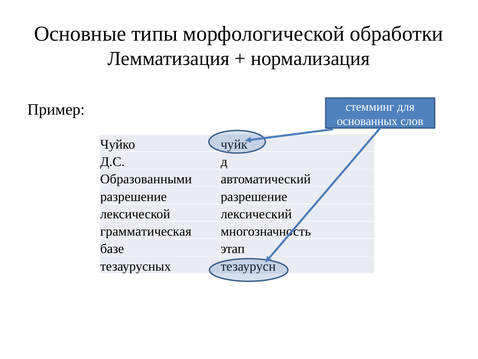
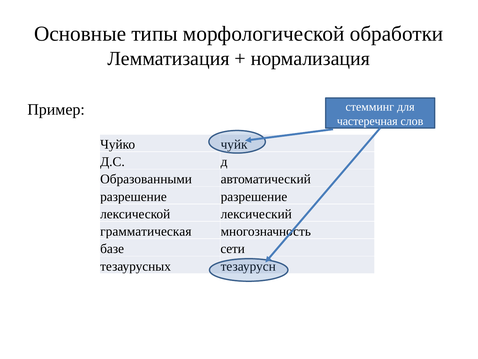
основанных: основанных -> частеречная
этап: этап -> сети
